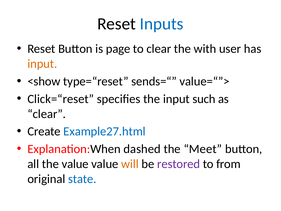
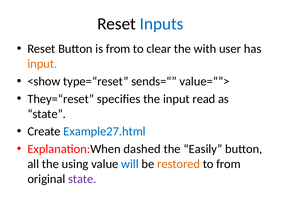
is page: page -> from
Click=“reset: Click=“reset -> They=“reset
such: such -> read
clear at (47, 114): clear -> state
Meet: Meet -> Easily
the value: value -> using
will colour: orange -> blue
restored colour: purple -> orange
state at (82, 179) colour: blue -> purple
